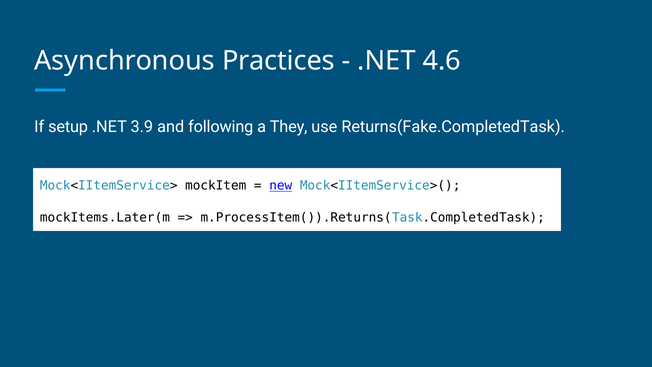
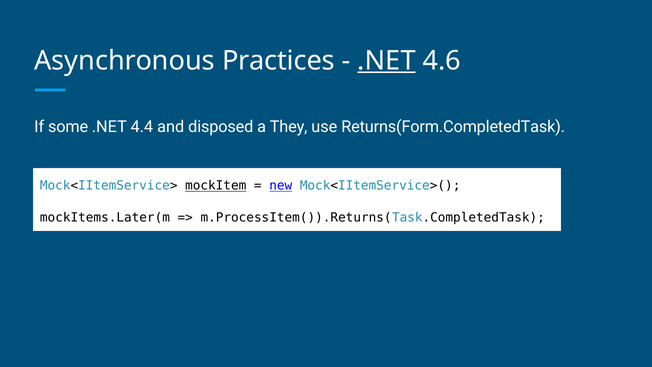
.NET at (387, 61) underline: none -> present
setup: setup -> some
3.9: 3.9 -> 4.4
following: following -> disposed
Returns(Fake.CompletedTask: Returns(Fake.CompletedTask -> Returns(Form.CompletedTask
mockItem underline: none -> present
